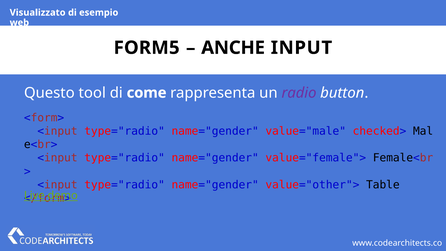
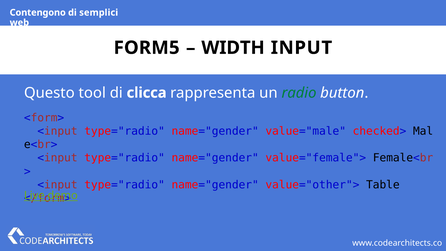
Visualizzato: Visualizzato -> Contengono
esempio: esempio -> semplici
ANCHE: ANCHE -> WIDTH
come: come -> clicca
radio colour: purple -> green
